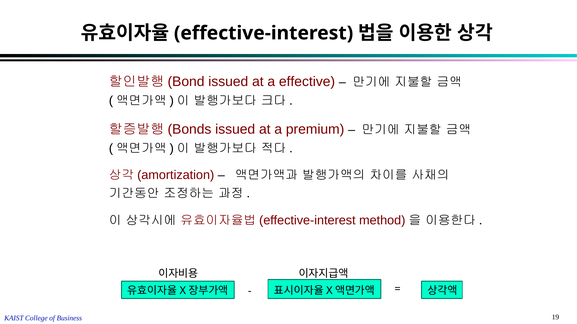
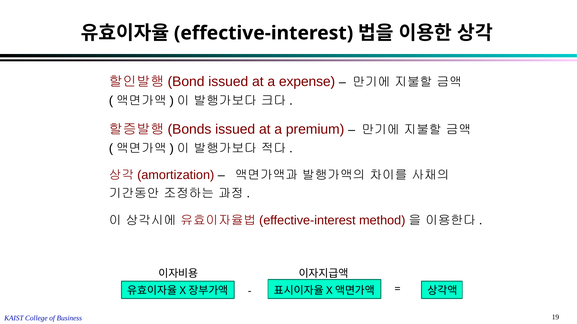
effective: effective -> expense
